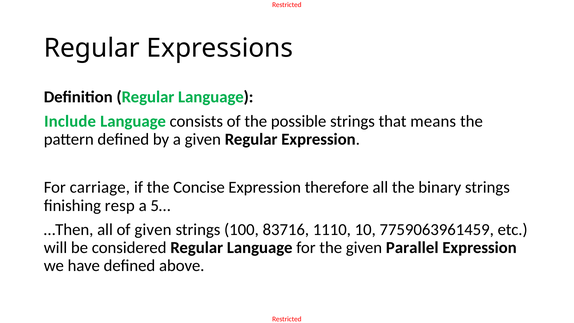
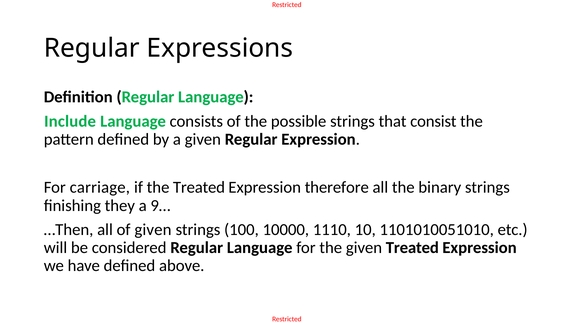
means: means -> consist
the Concise: Concise -> Treated
resp: resp -> they
5…: 5… -> 9…
83716: 83716 -> 10000
7759063961459: 7759063961459 -> 1101010051010
given Parallel: Parallel -> Treated
